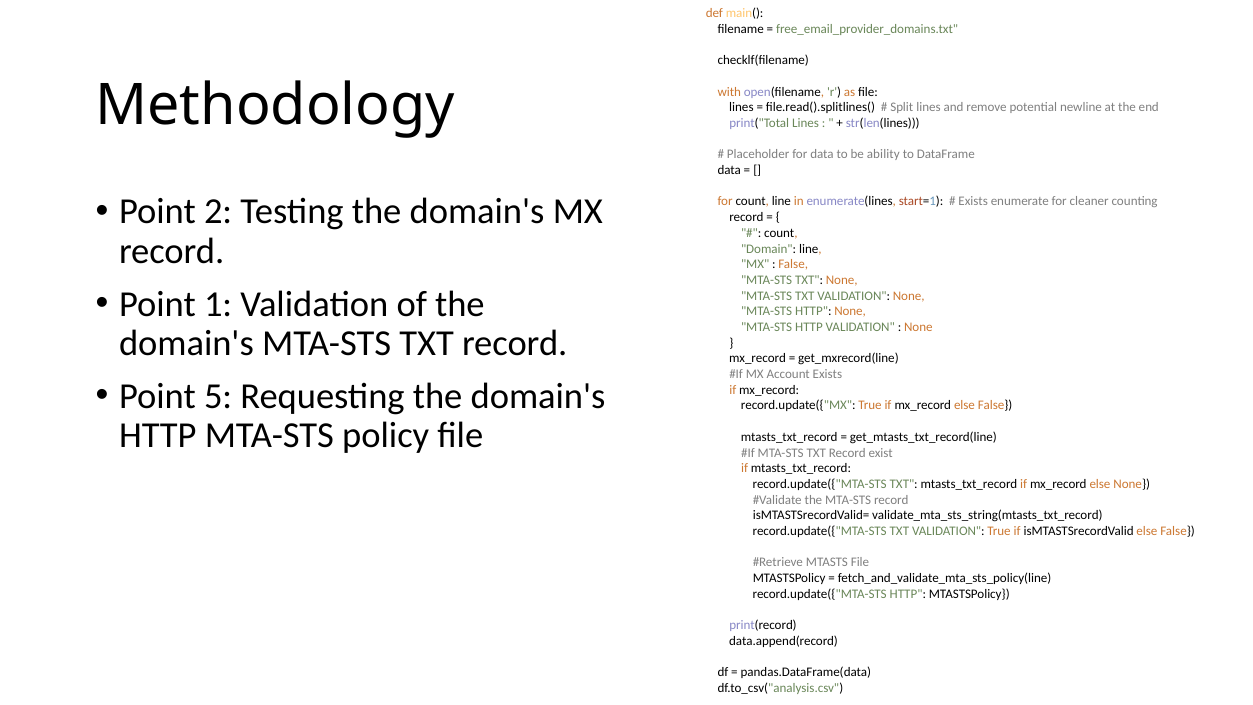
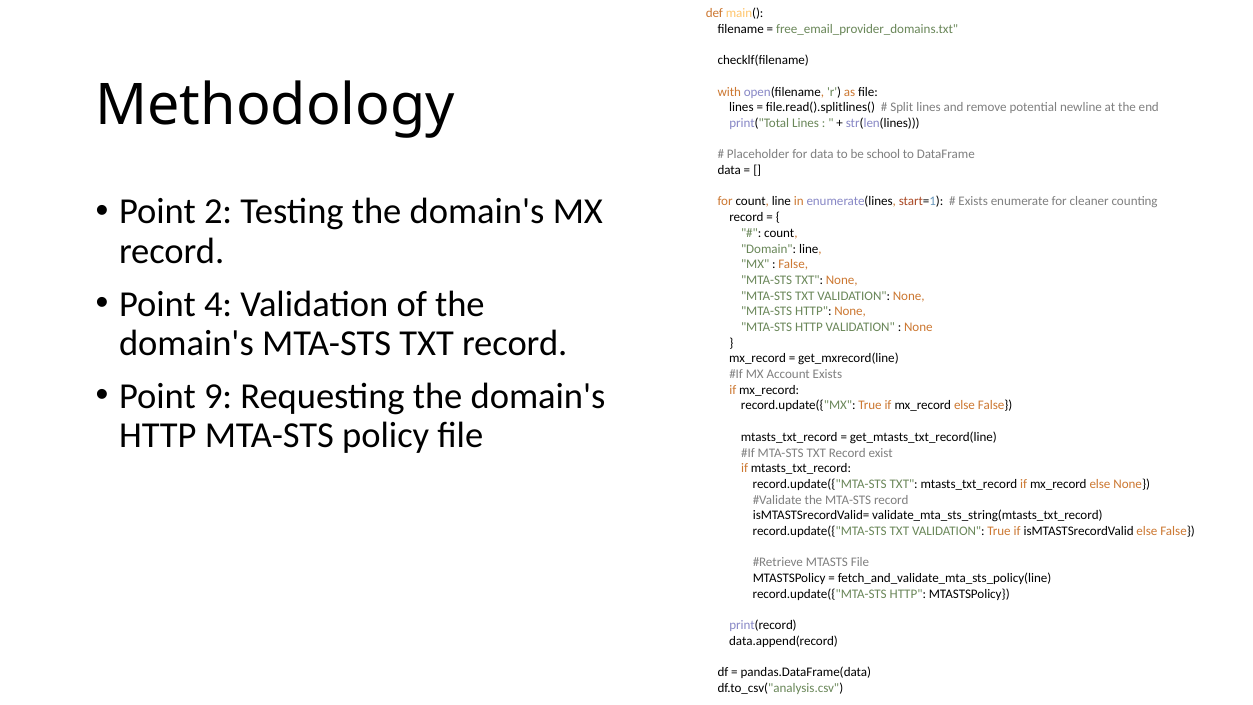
ability: ability -> school
1: 1 -> 4
5: 5 -> 9
